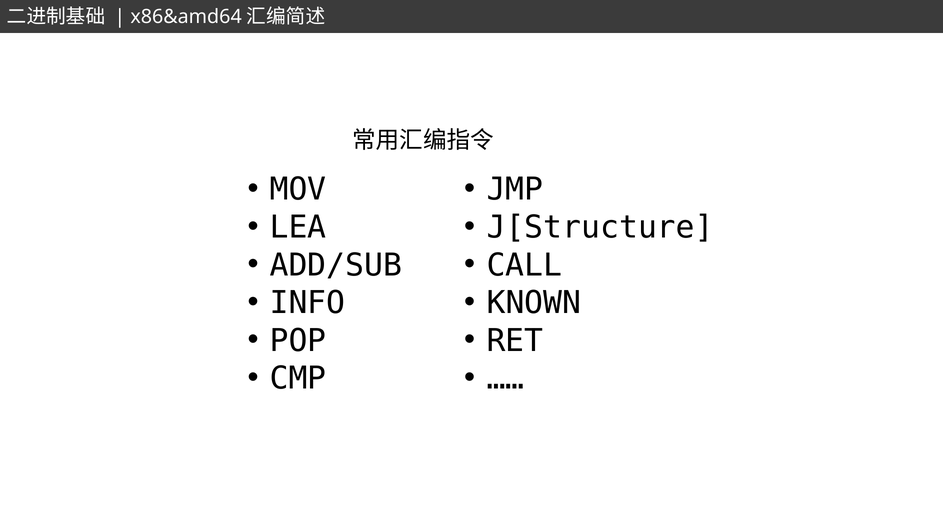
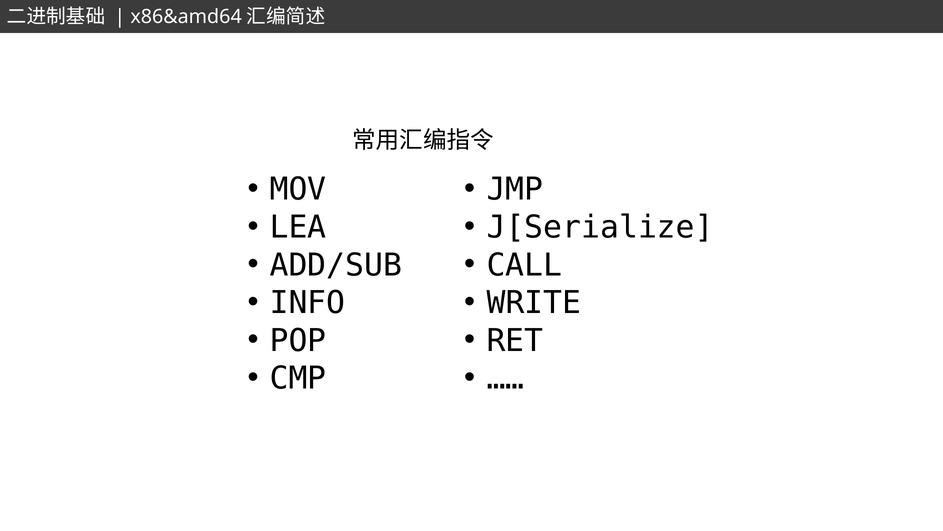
J[Structure: J[Structure -> J[Serialize
KNOWN: KNOWN -> WRITE
